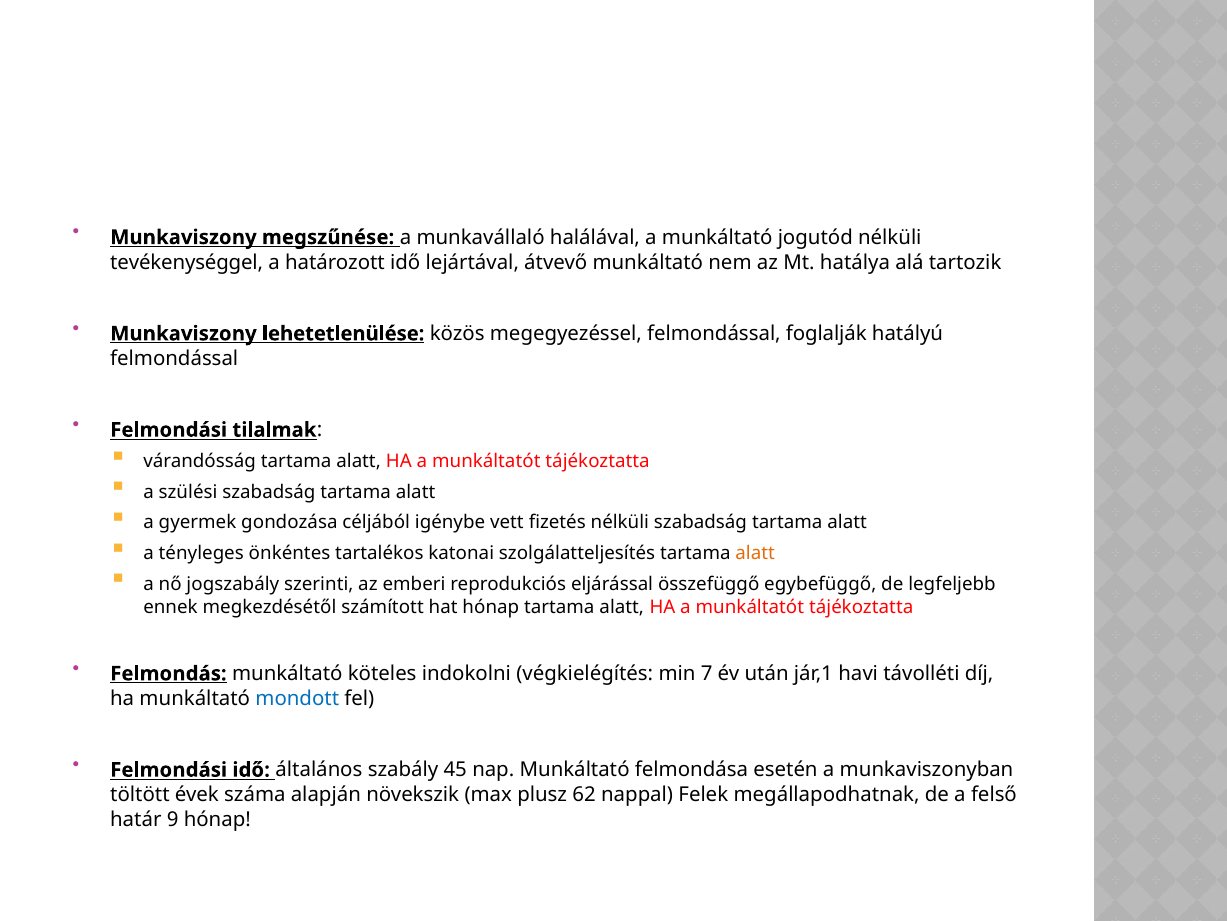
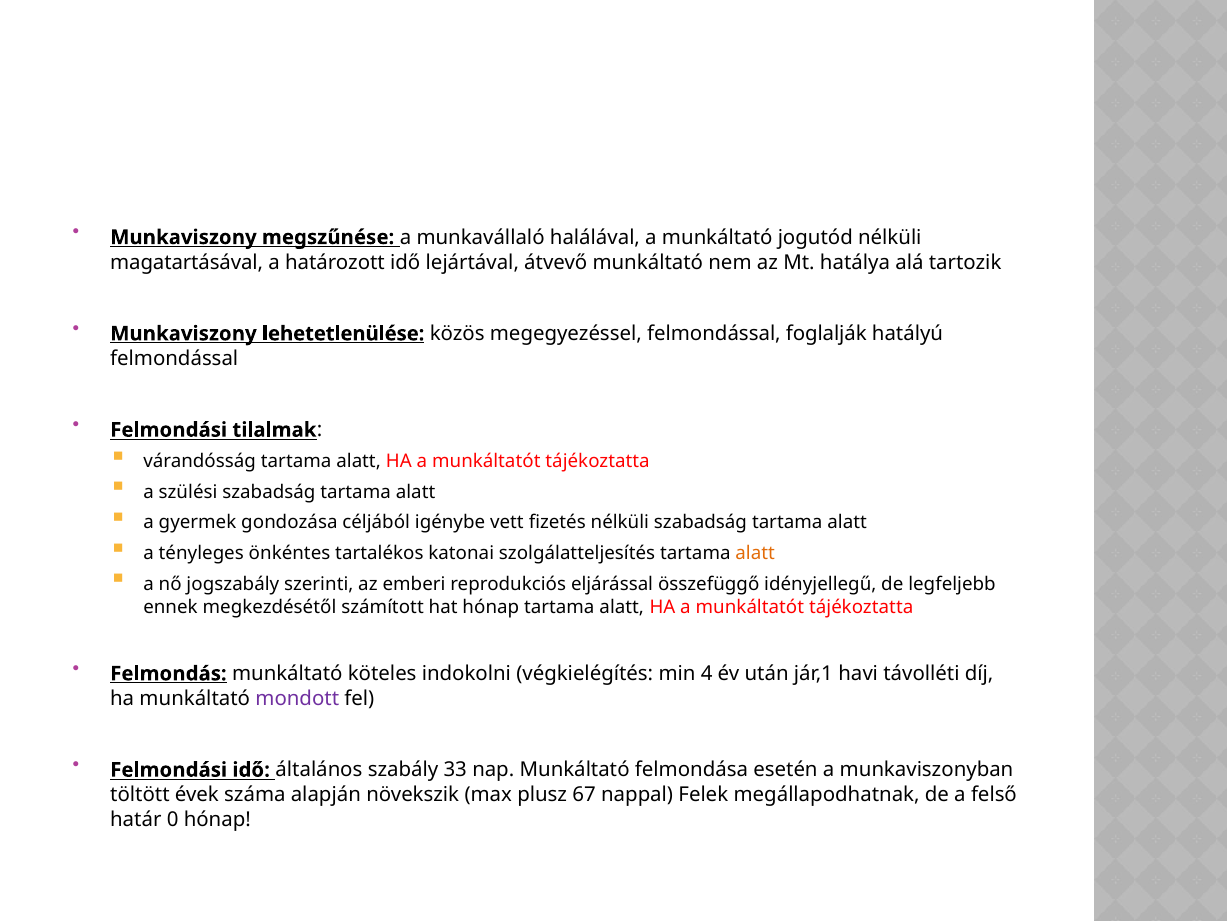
tevékenységgel: tevékenységgel -> magatartásával
egybefüggő: egybefüggő -> idényjellegű
7: 7 -> 4
mondott colour: blue -> purple
45: 45 -> 33
62: 62 -> 67
9: 9 -> 0
